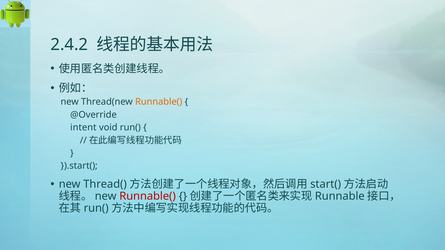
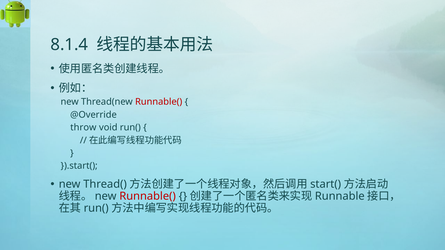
2.4.2: 2.4.2 -> 8.1.4
Runnable( at (159, 102) colour: orange -> red
intent: intent -> throw
